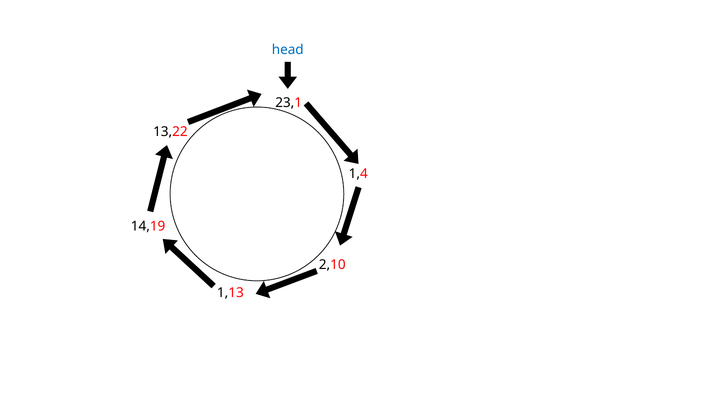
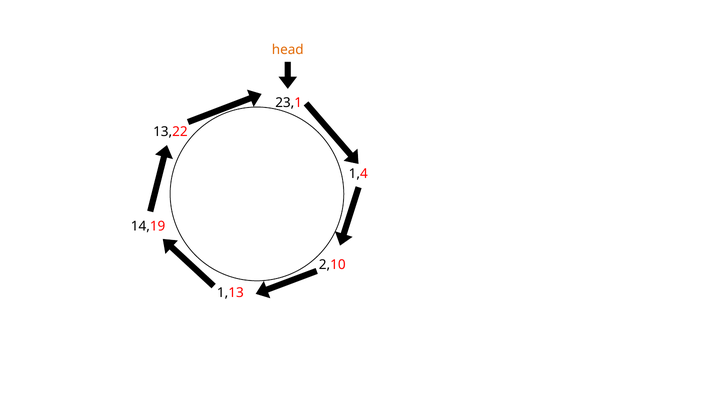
head colour: blue -> orange
